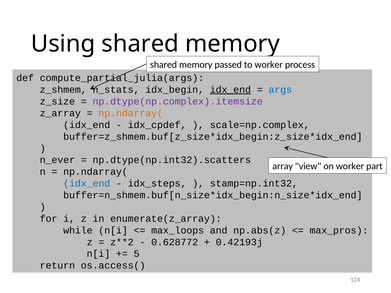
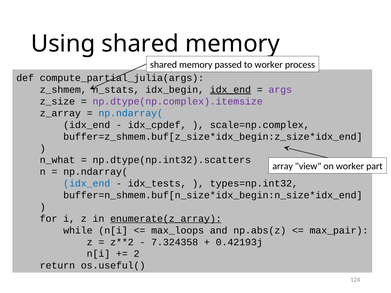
args colour: blue -> purple
np.ndarray( at (131, 113) colour: orange -> blue
n_ever: n_ever -> n_what
idx_steps: idx_steps -> idx_tests
stamp=np.int32: stamp=np.int32 -> types=np.int32
enumerate(z_array underline: none -> present
max_pros: max_pros -> max_pair
0.628772: 0.628772 -> 7.324358
5: 5 -> 2
os.access(: os.access( -> os.useful(
